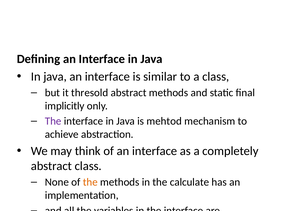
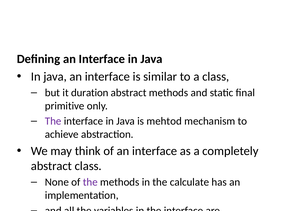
thresold: thresold -> duration
implicitly: implicitly -> primitive
the at (90, 182) colour: orange -> purple
